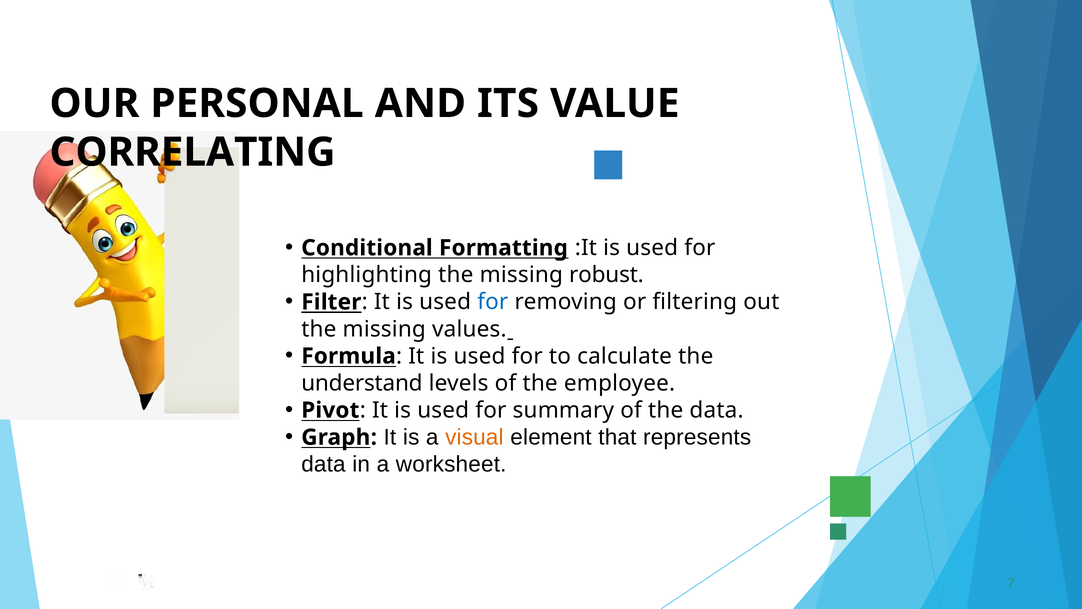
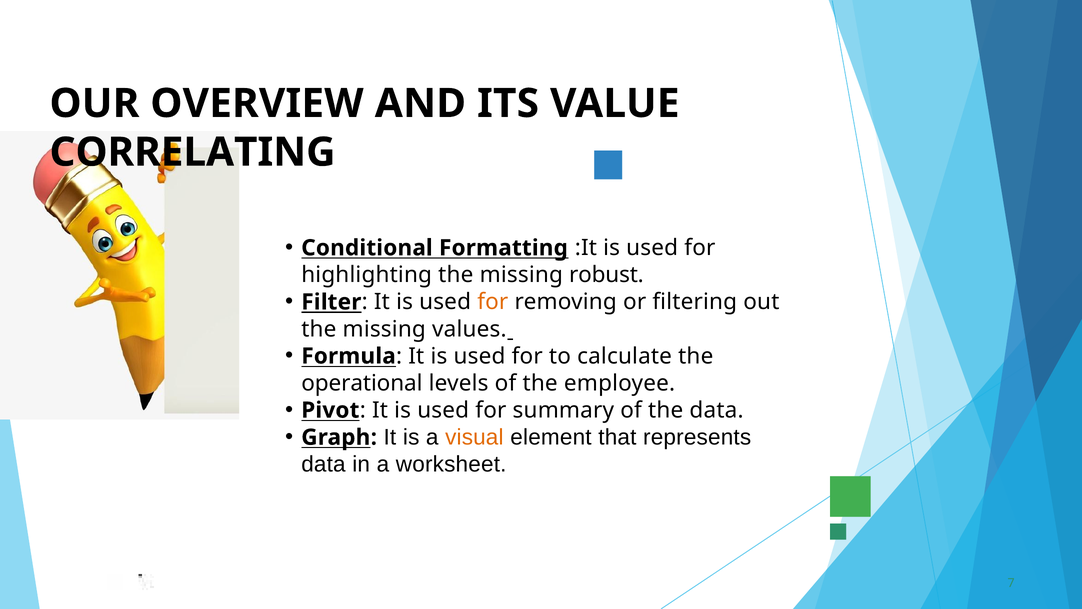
PERSONAL: PERSONAL -> OVERVIEW
for at (493, 302) colour: blue -> orange
understand: understand -> operational
